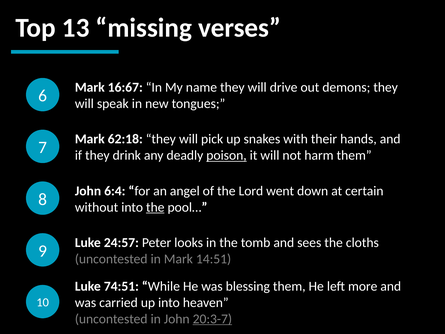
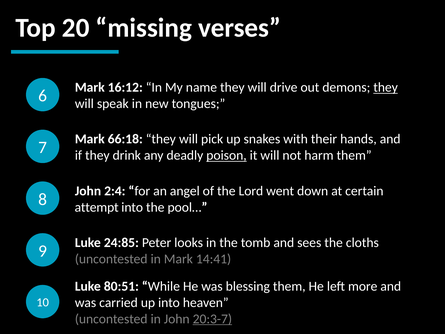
13: 13 -> 20
16:67: 16:67 -> 16:12
they at (386, 87) underline: none -> present
62:18: 62:18 -> 66:18
6:4: 6:4 -> 2:4
without: without -> attempt
the at (155, 207) underline: present -> none
24:57: 24:57 -> 24:85
14:51: 14:51 -> 14:41
74:51: 74:51 -> 80:51
